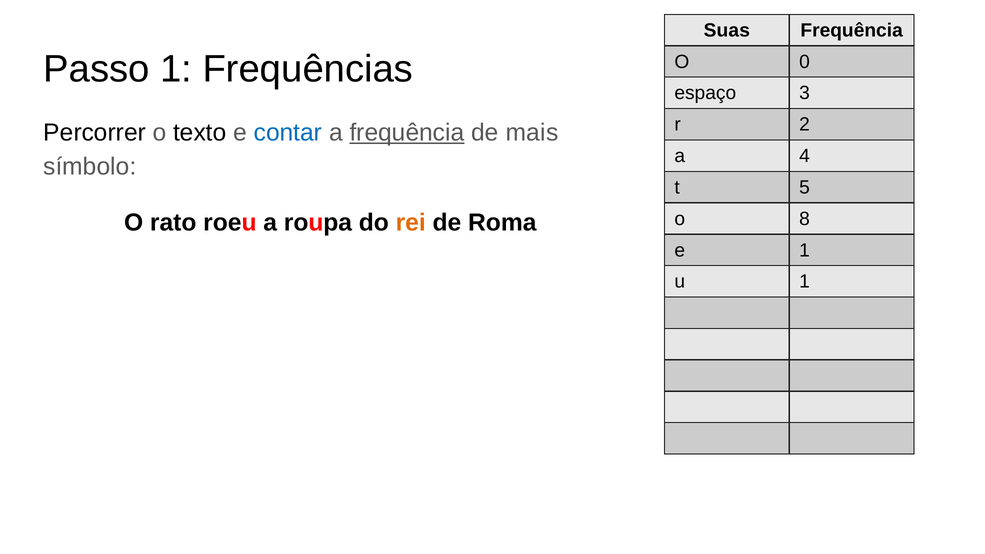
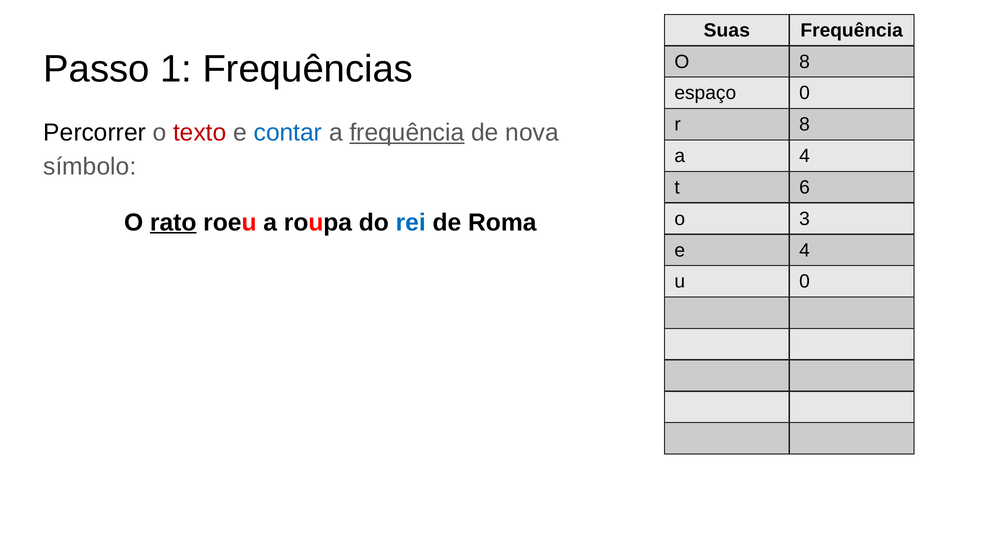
O 0: 0 -> 8
espaço 3: 3 -> 0
r 2: 2 -> 8
texto colour: black -> red
mais: mais -> nova
5: 5 -> 6
8: 8 -> 3
rato underline: none -> present
rei colour: orange -> blue
e 1: 1 -> 4
u 1: 1 -> 0
